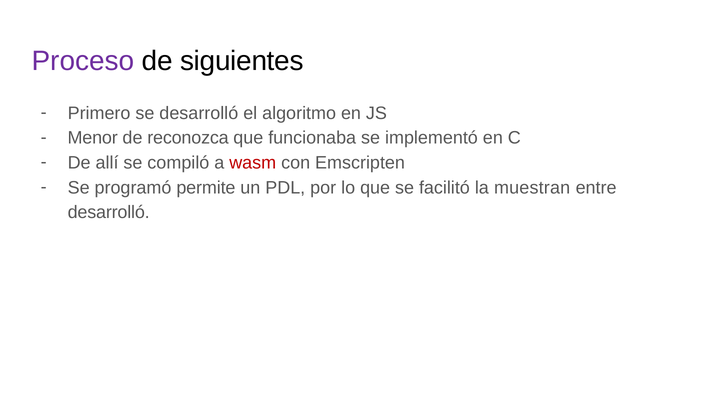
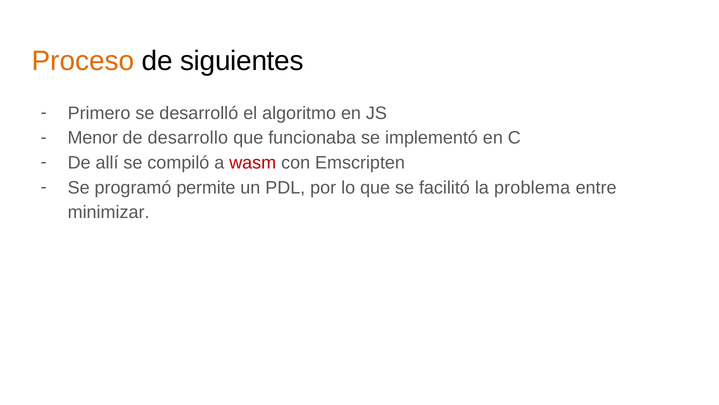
Proceso colour: purple -> orange
reconozca: reconozca -> desarrollo
muestran: muestran -> problema
desarrolló at (109, 212): desarrolló -> minimizar
